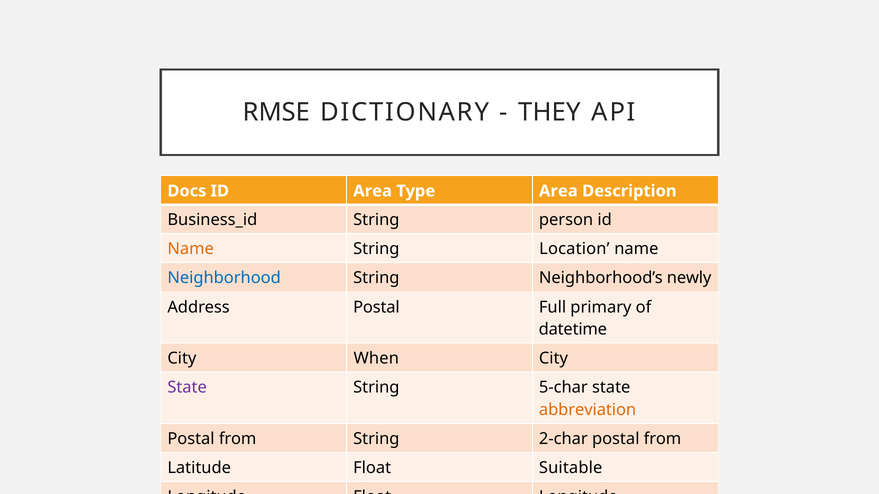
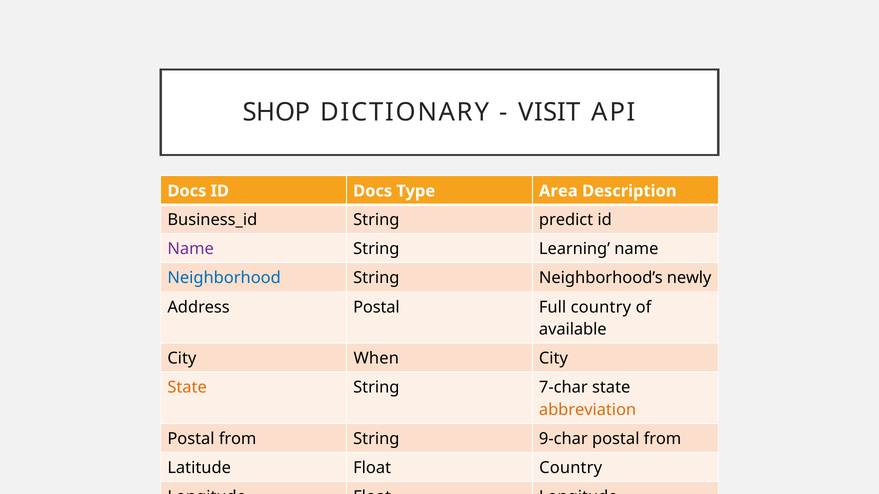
RMSE: RMSE -> SHOP
THEY: THEY -> VISIT
ID Area: Area -> Docs
person: person -> predict
Name at (191, 249) colour: orange -> purple
Location: Location -> Learning
Full primary: primary -> country
datetime: datetime -> available
State at (187, 388) colour: purple -> orange
5-char: 5-char -> 7-char
2-char: 2-char -> 9-char
Float Suitable: Suitable -> Country
